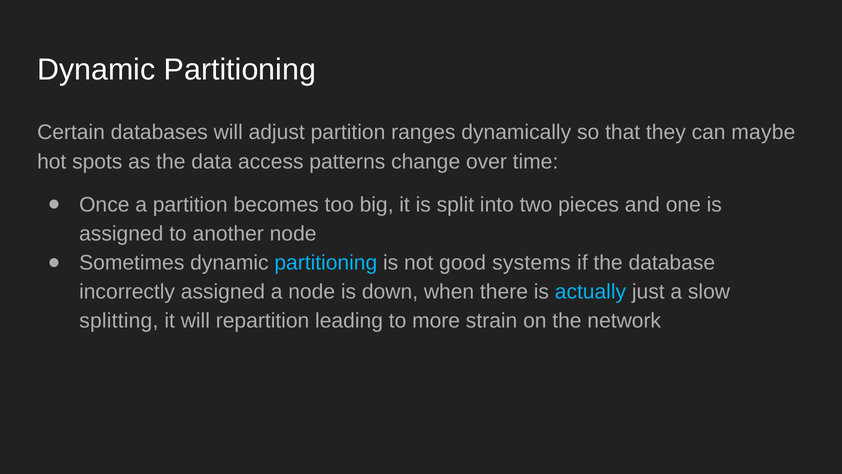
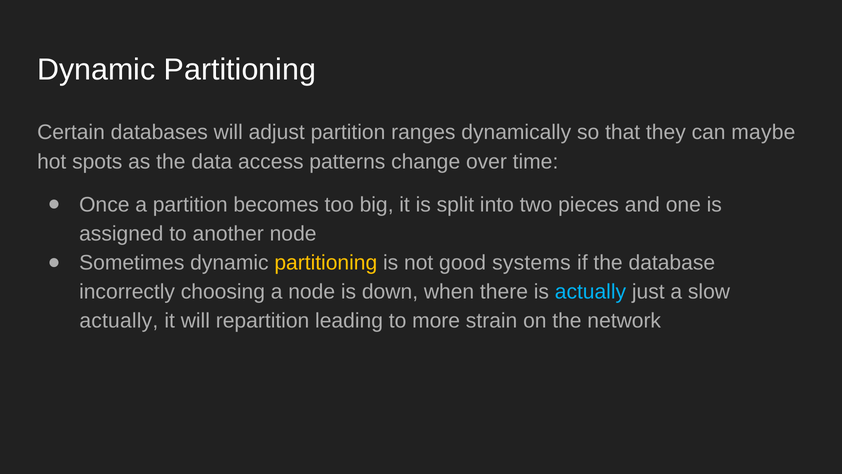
partitioning at (326, 263) colour: light blue -> yellow
incorrectly assigned: assigned -> choosing
splitting at (119, 321): splitting -> actually
